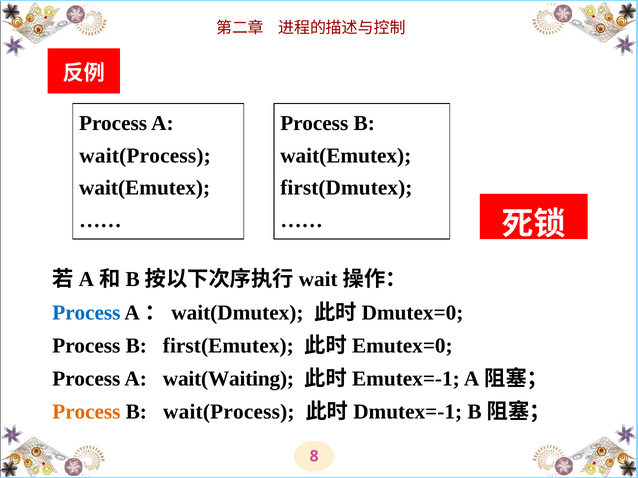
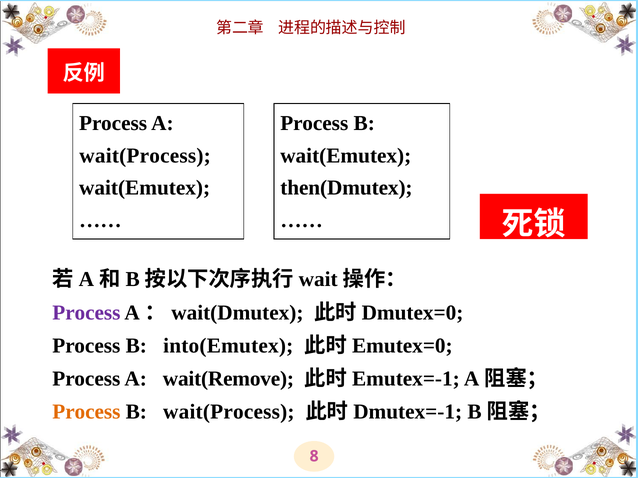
first(Dmutex: first(Dmutex -> then(Dmutex
Process at (86, 313) colour: blue -> purple
first(Emutex: first(Emutex -> into(Emutex
wait(Waiting: wait(Waiting -> wait(Remove
